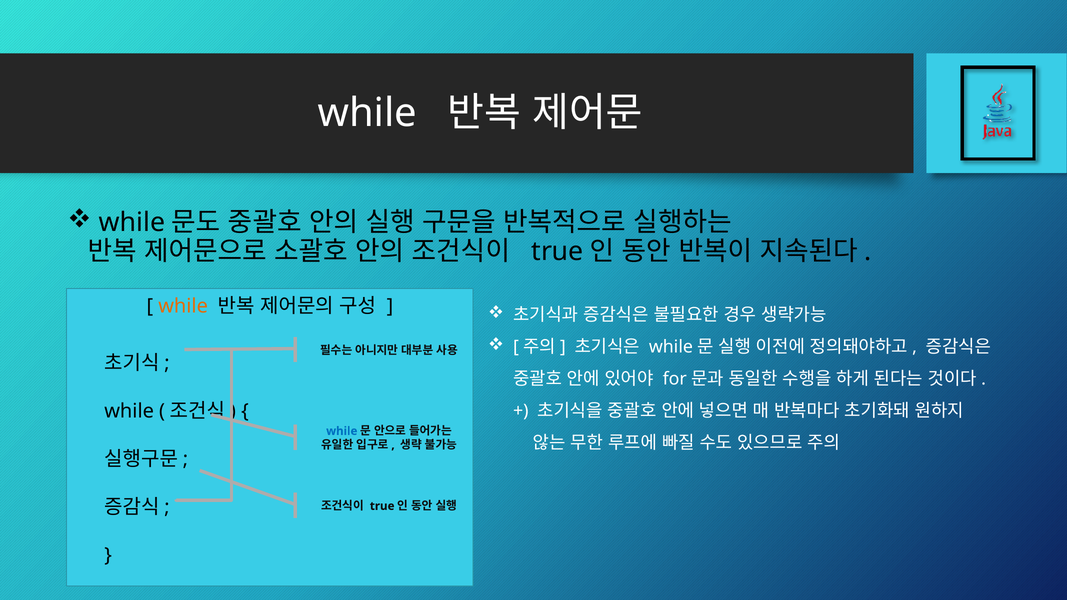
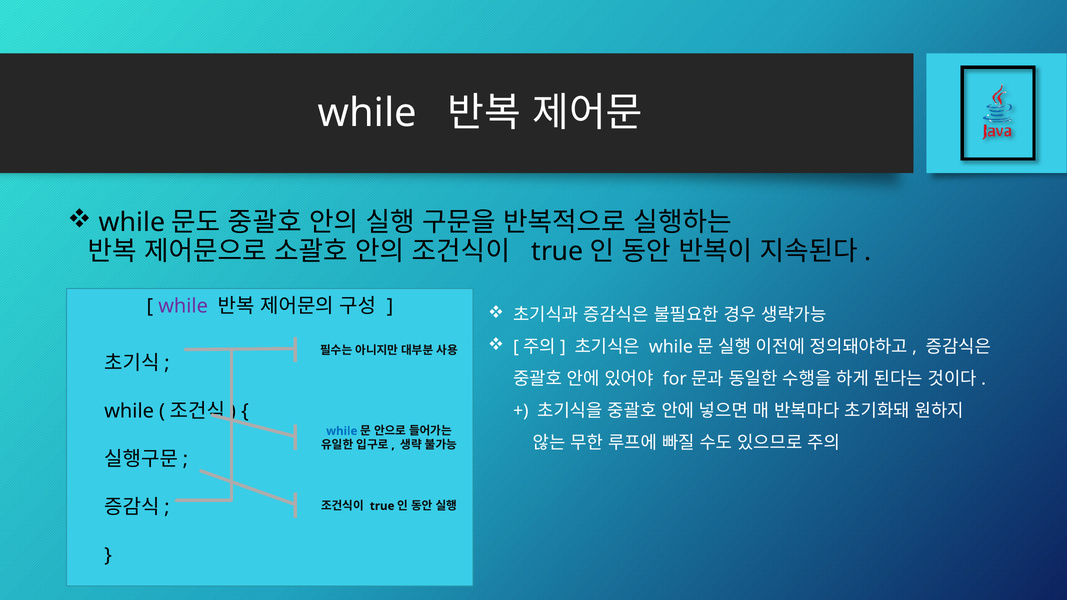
while at (183, 306) colour: orange -> purple
